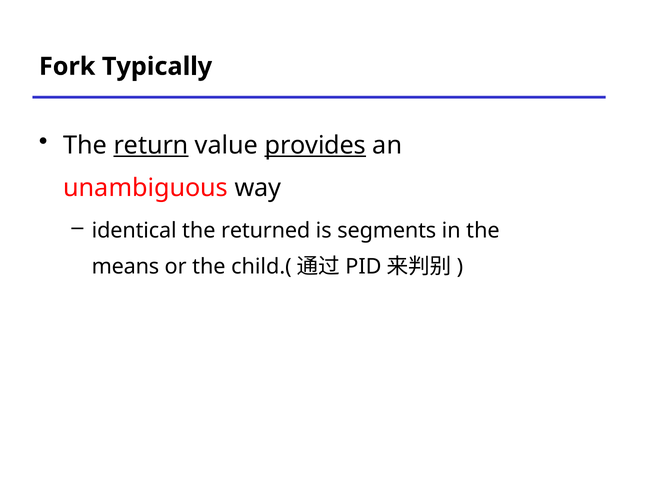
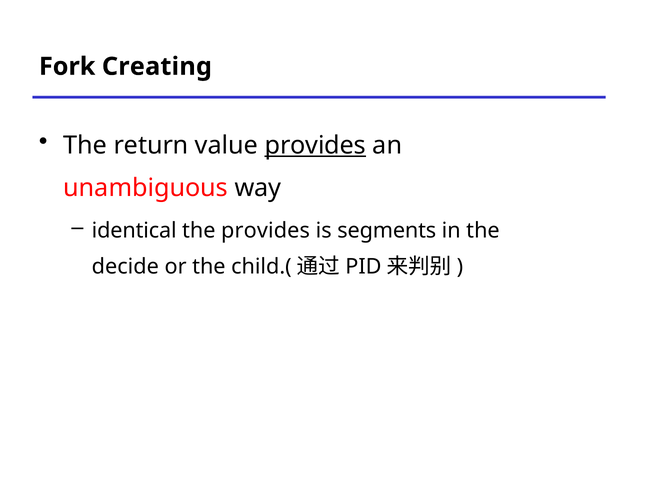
Typically: Typically -> Creating
return underline: present -> none
the returned: returned -> provides
means: means -> decide
